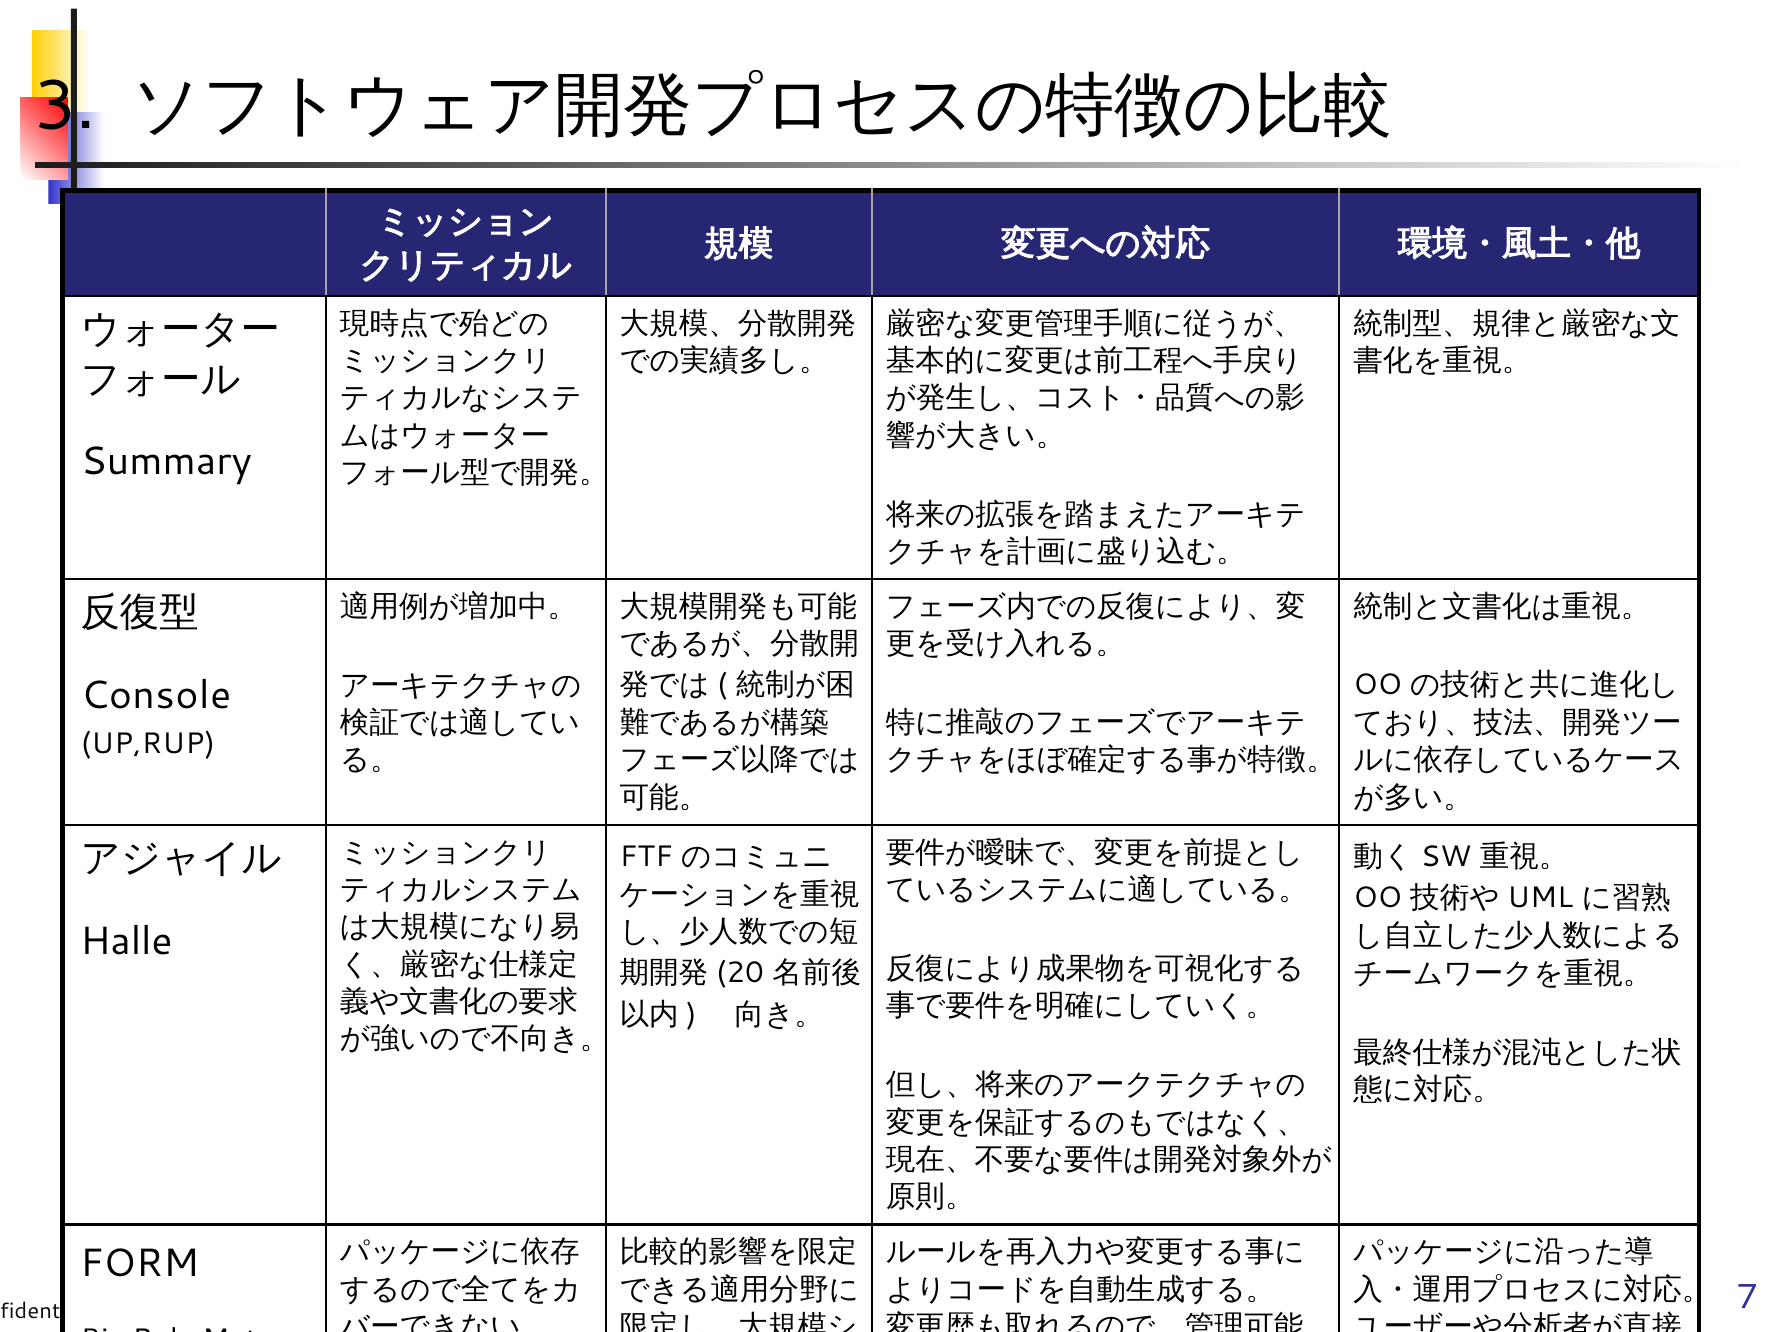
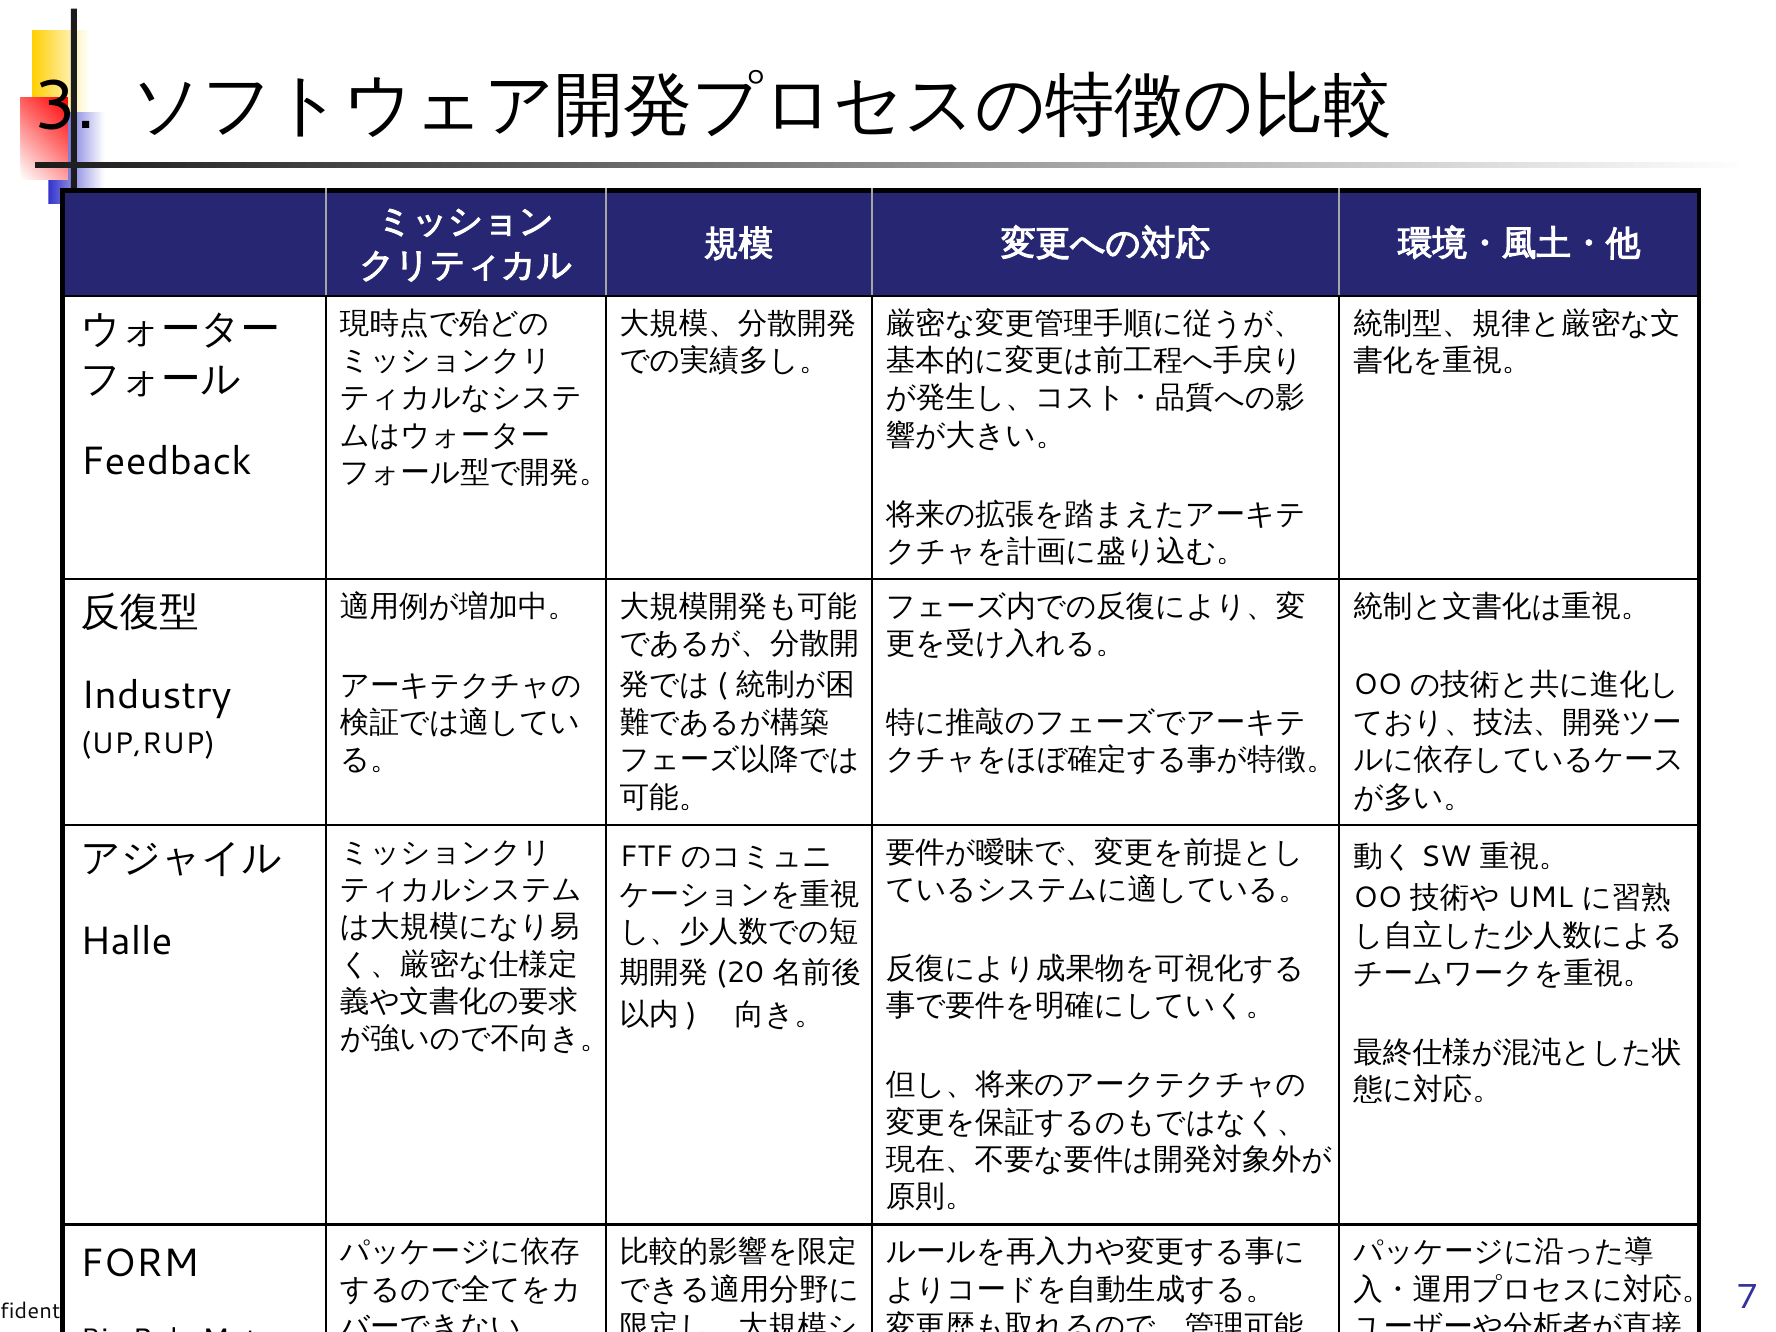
Summary: Summary -> Feedback
Console: Console -> Industry
